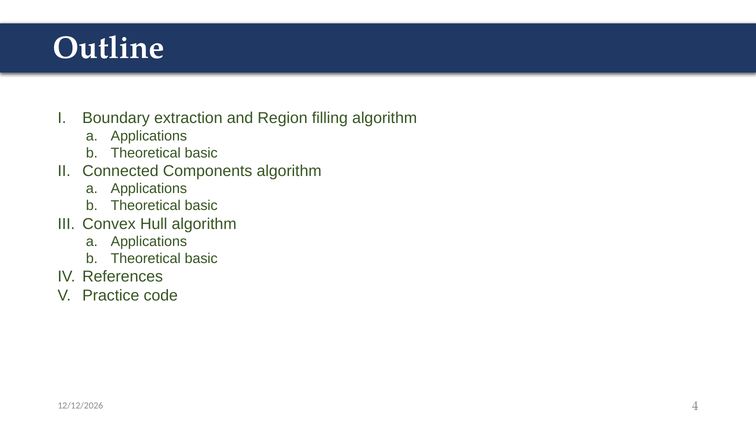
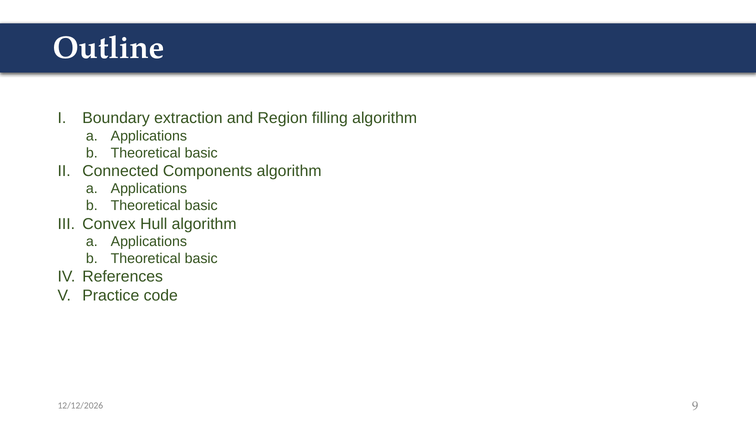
4: 4 -> 9
